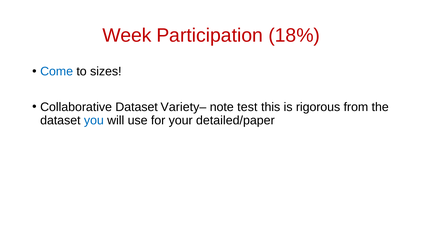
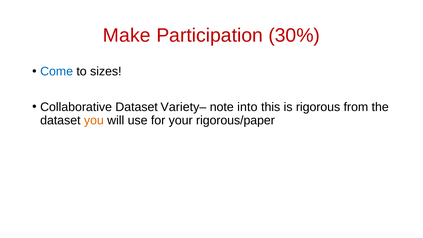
Week: Week -> Make
18%: 18% -> 30%
test: test -> into
you colour: blue -> orange
detailed/paper: detailed/paper -> rigorous/paper
